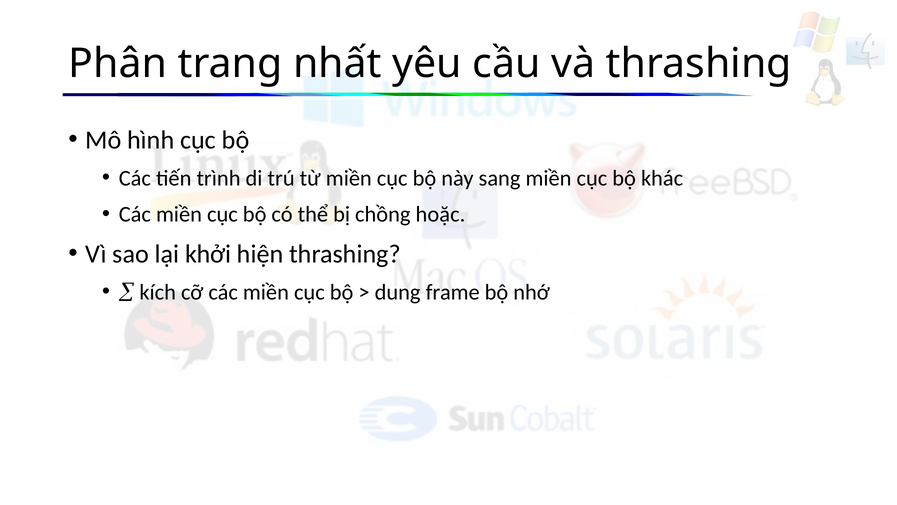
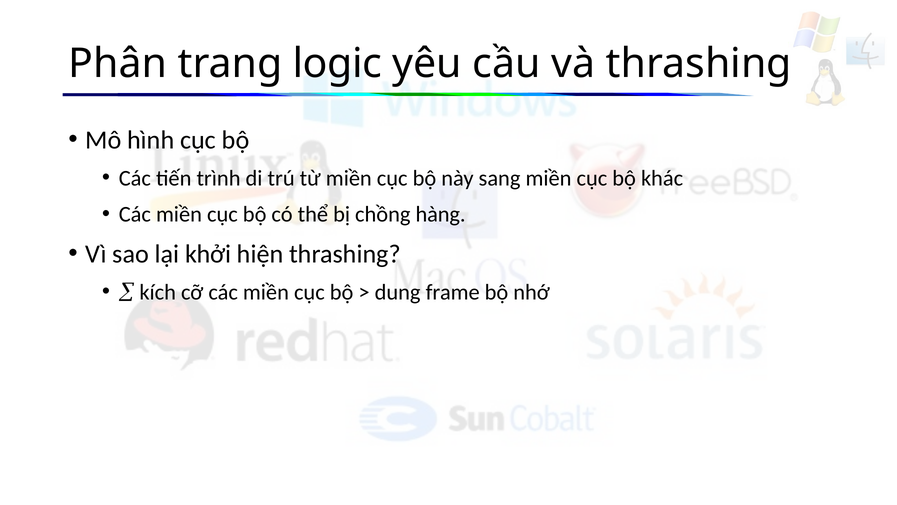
nhất: nhất -> logic
hoặc: hoặc -> hàng
